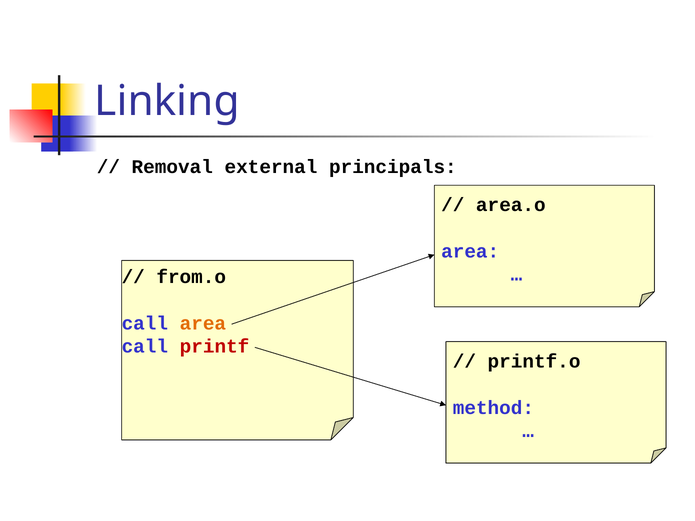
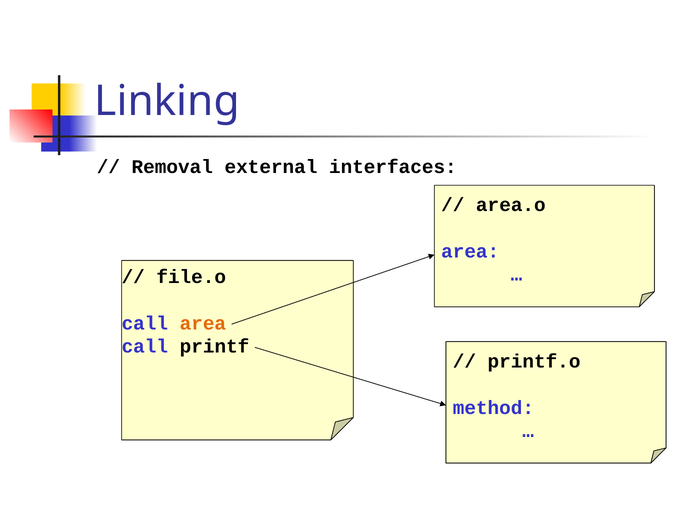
principals: principals -> interfaces
from.o: from.o -> file.o
printf colour: red -> black
